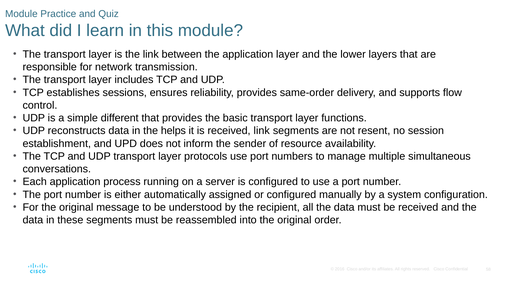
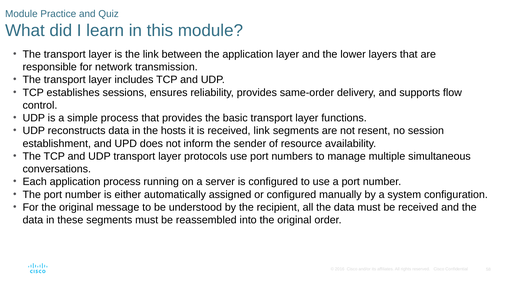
simple different: different -> process
helps: helps -> hosts
